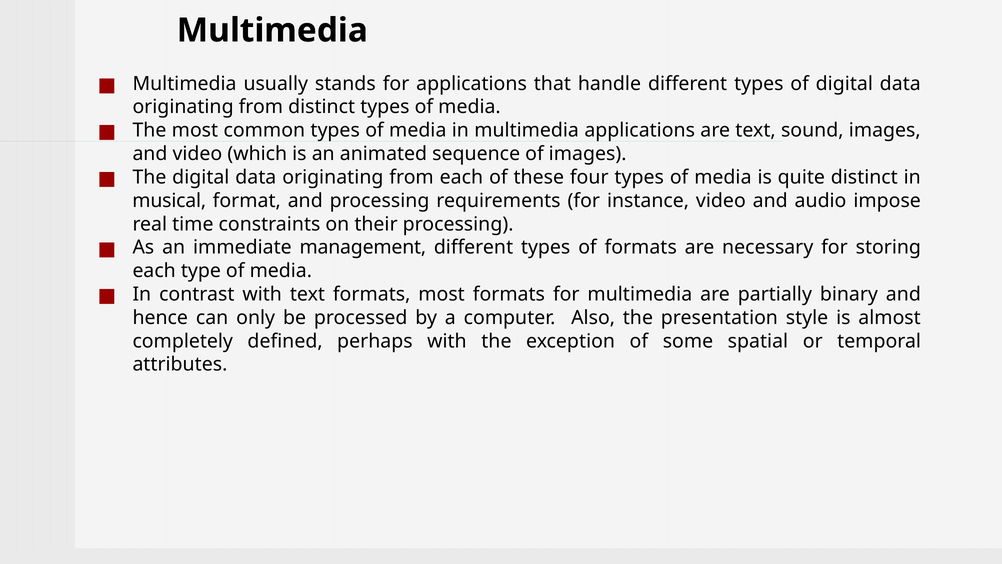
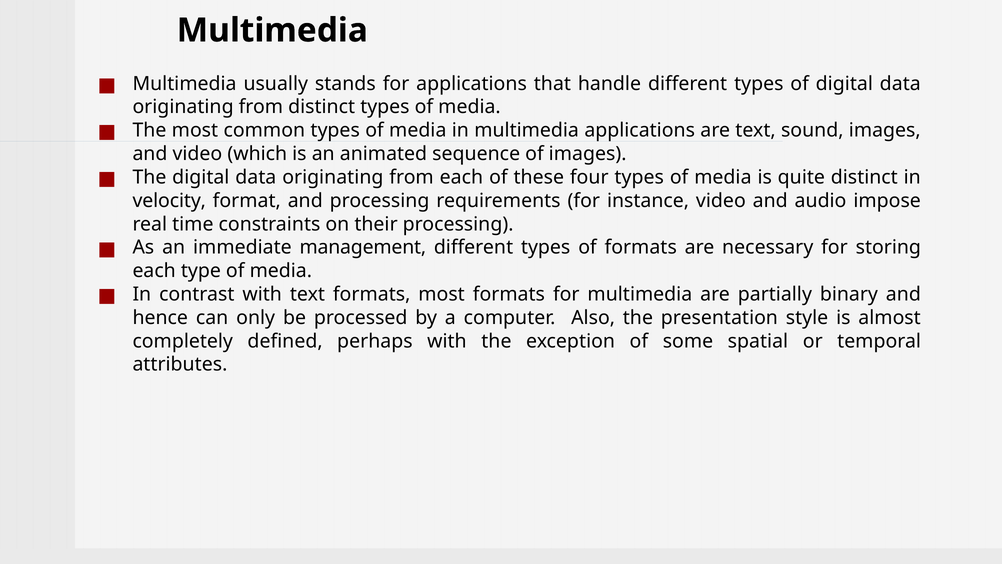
musical: musical -> velocity
